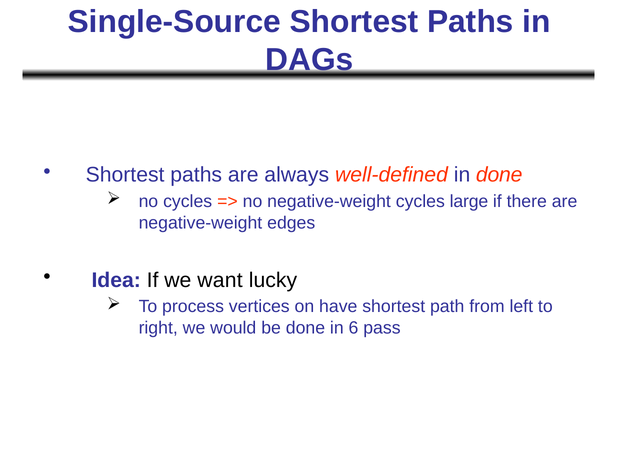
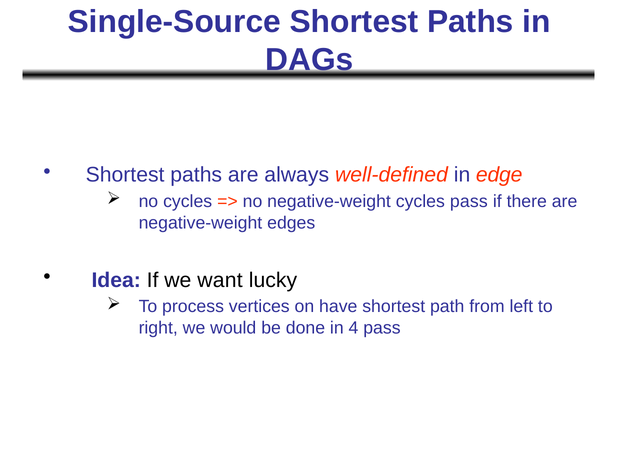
in done: done -> edge
cycles large: large -> pass
6: 6 -> 4
